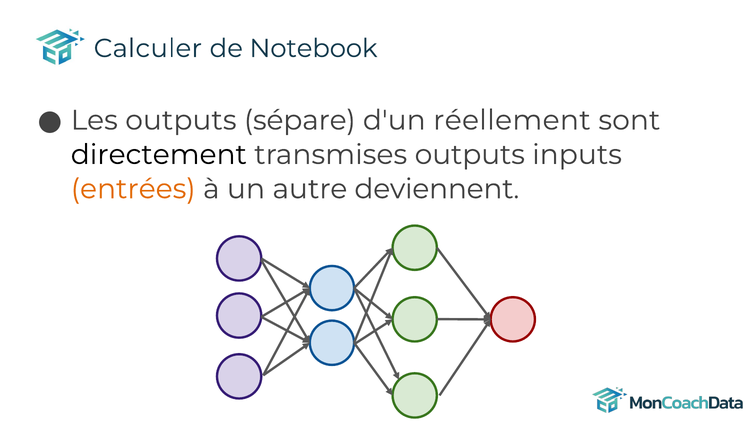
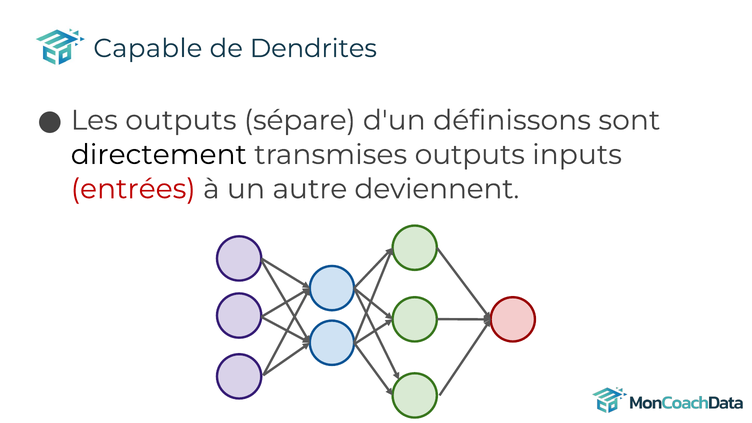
Calculer: Calculer -> Capable
Notebook: Notebook -> Dendrites
réellement: réellement -> définissons
entrées colour: orange -> red
